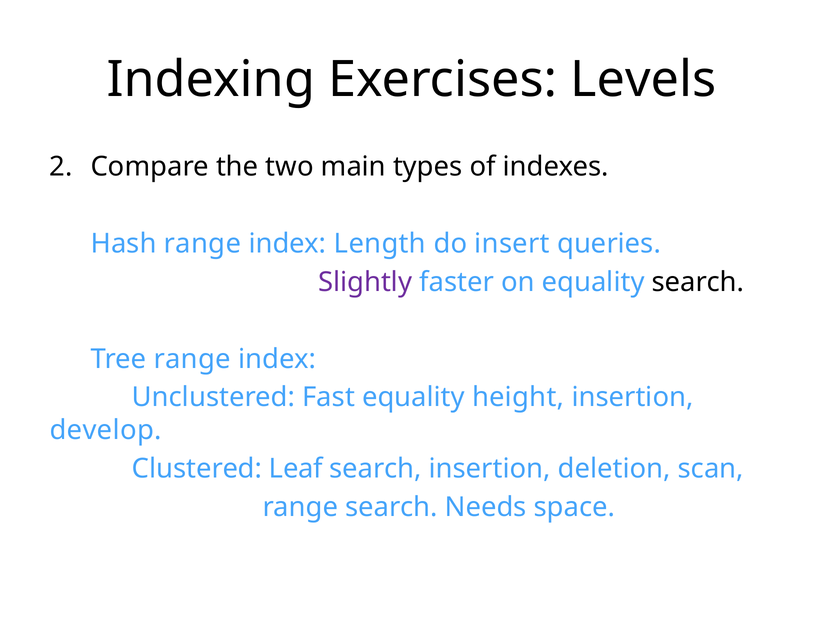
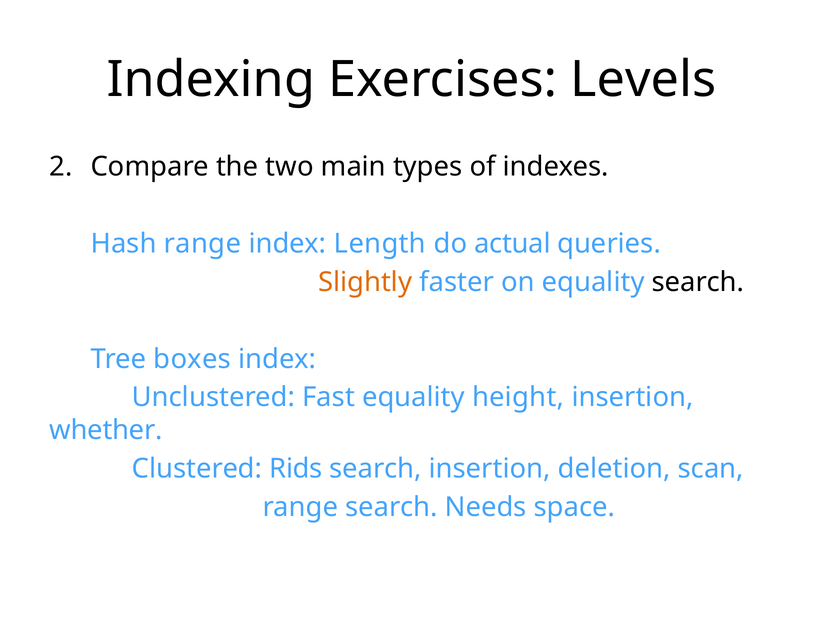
insert: insert -> actual
Slightly colour: purple -> orange
Tree range: range -> boxes
develop: develop -> whether
Leaf: Leaf -> Rids
